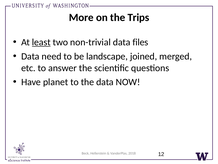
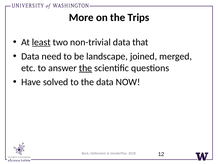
files: files -> that
the at (86, 68) underline: none -> present
planet: planet -> solved
